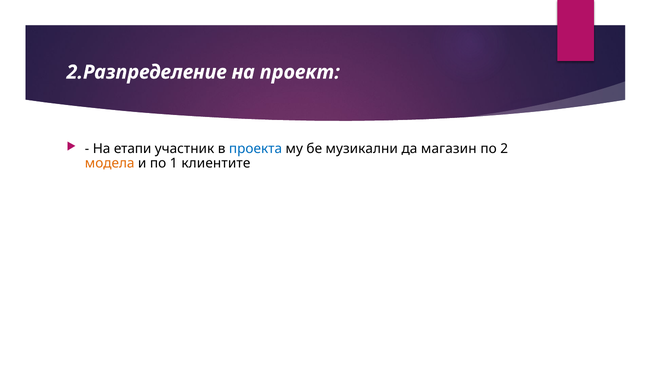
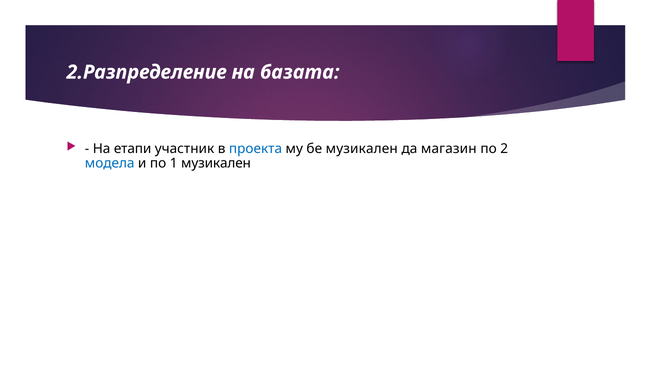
проект: проект -> базата
бе музикални: музикални -> музикален
модела colour: orange -> blue
1 клиентите: клиентите -> музикален
